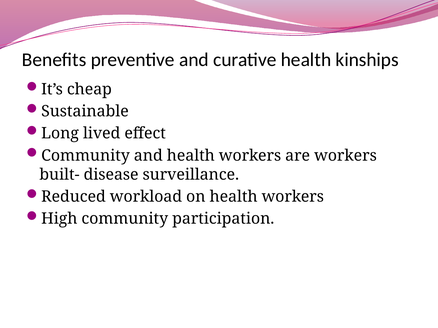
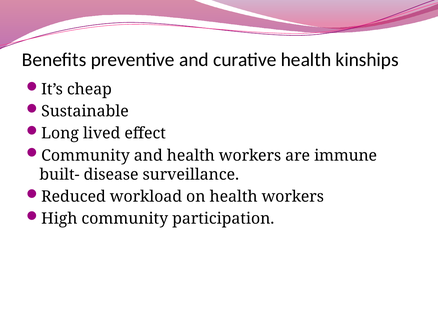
are workers: workers -> immune
